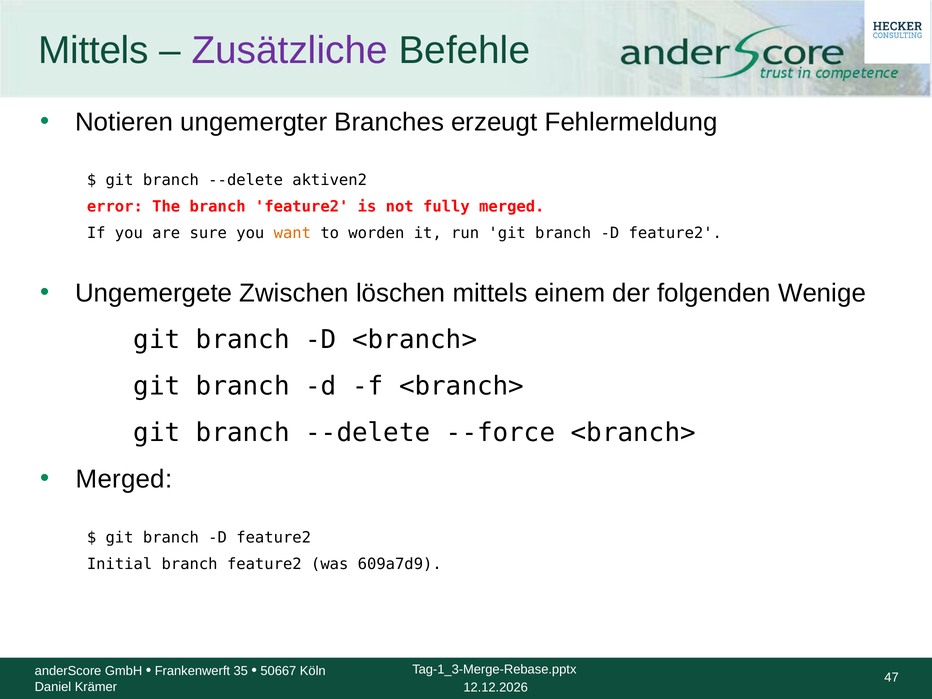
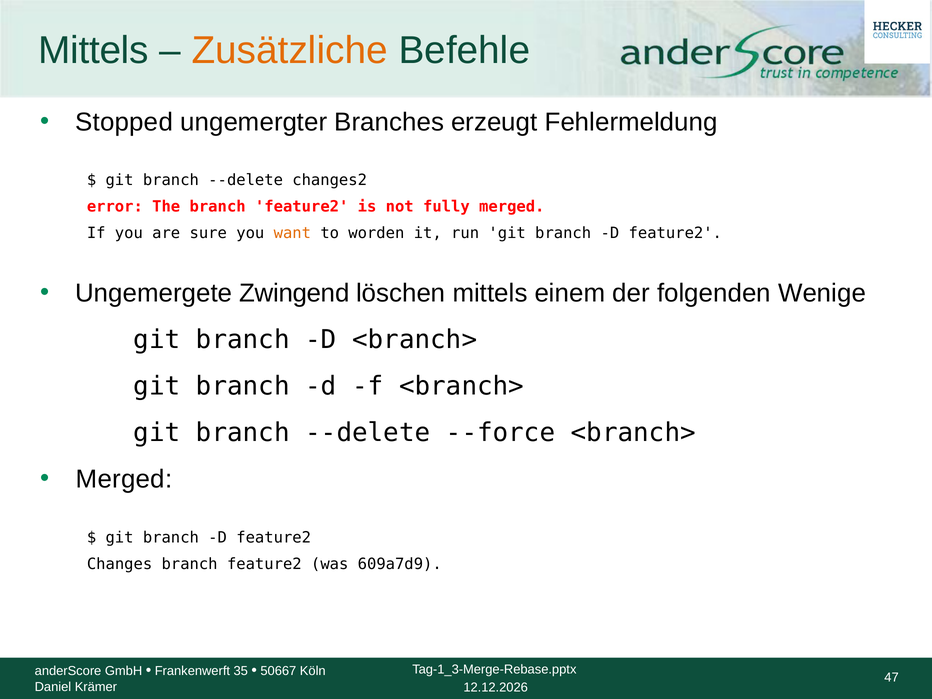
Zusätzliche colour: purple -> orange
Notieren: Notieren -> Stopped
aktiven2: aktiven2 -> changes2
Zwischen: Zwischen -> Zwingend
Initial: Initial -> Changes
